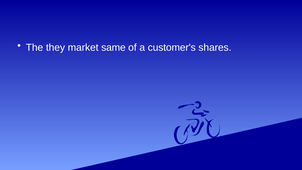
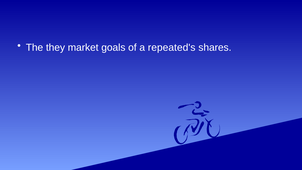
same: same -> goals
customer's: customer's -> repeated's
